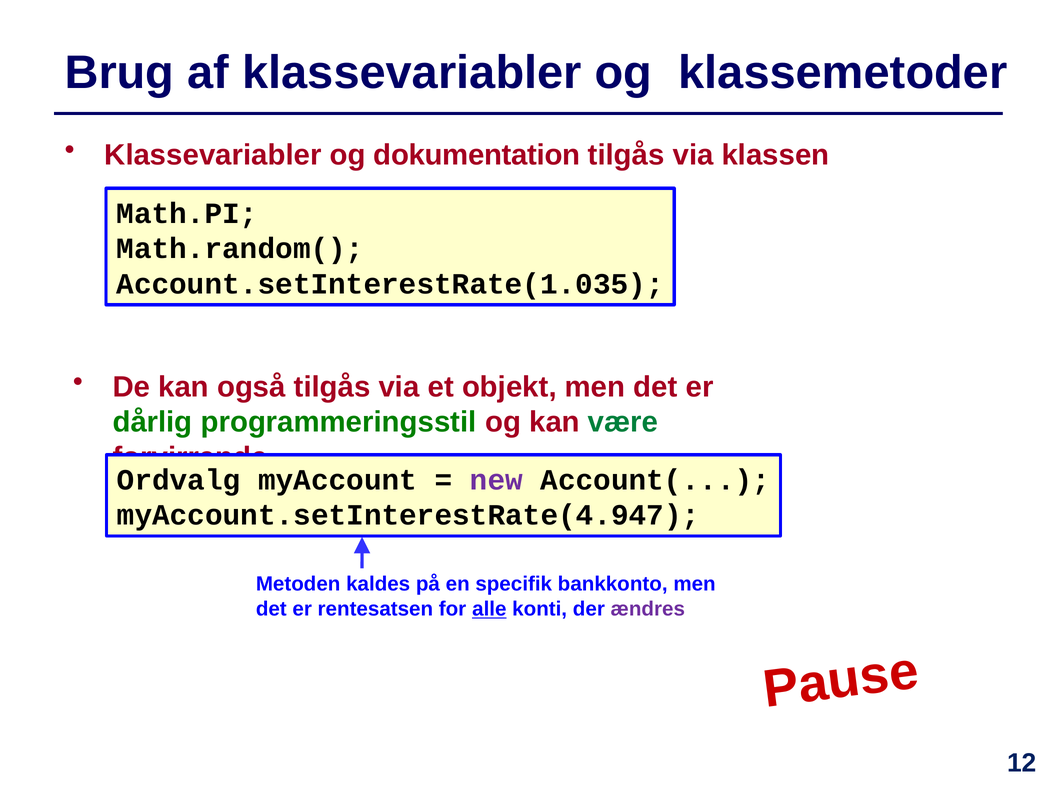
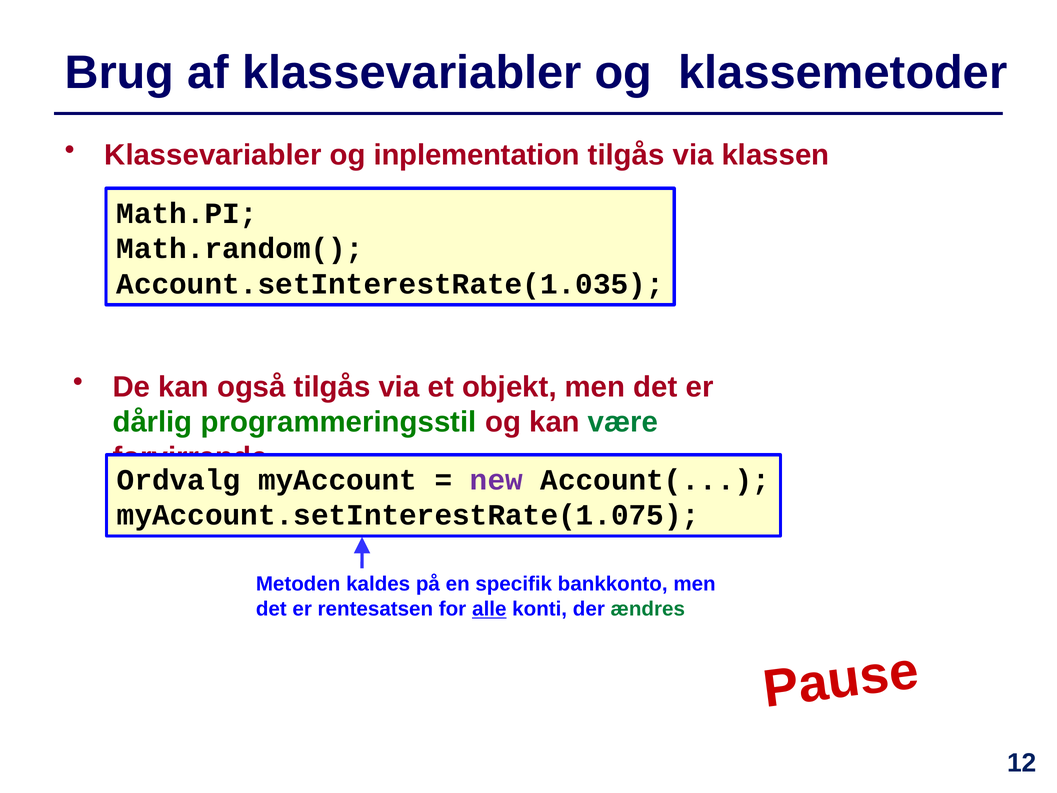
dokumentation: dokumentation -> inplementation
myAccount.setInterestRate(4.947: myAccount.setInterestRate(4.947 -> myAccount.setInterestRate(1.075
ændres colour: purple -> green
